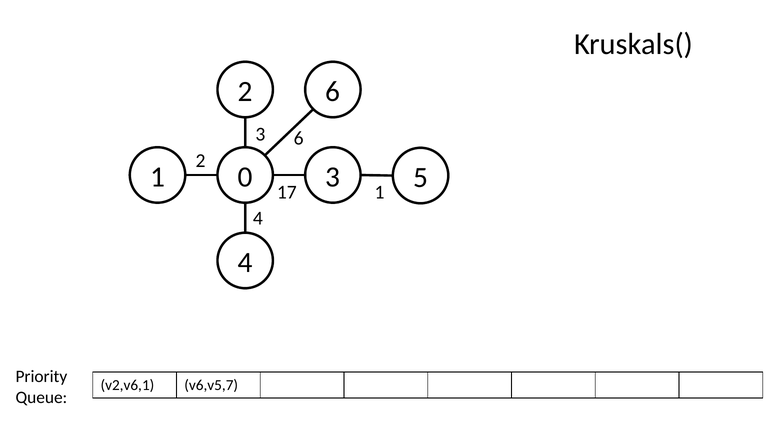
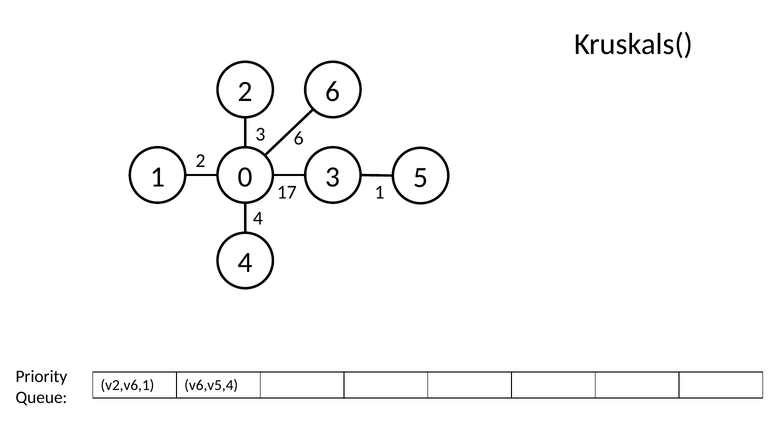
v6,v5,7: v6,v5,7 -> v6,v5,4
